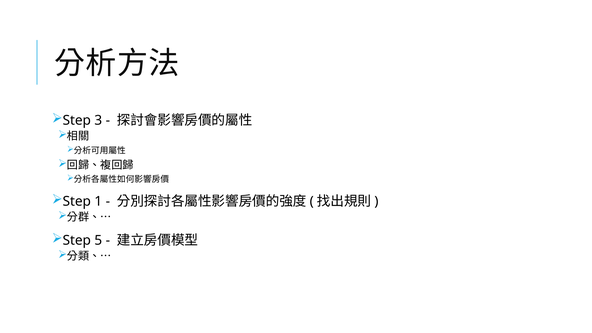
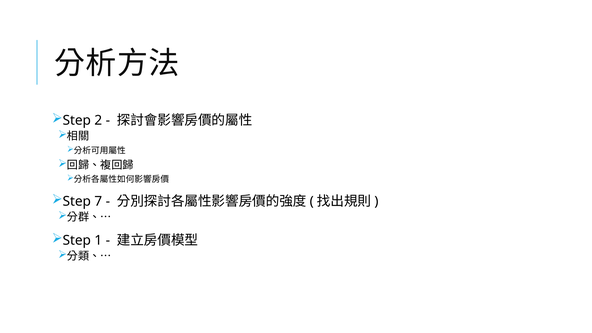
3: 3 -> 2
1: 1 -> 7
5: 5 -> 1
